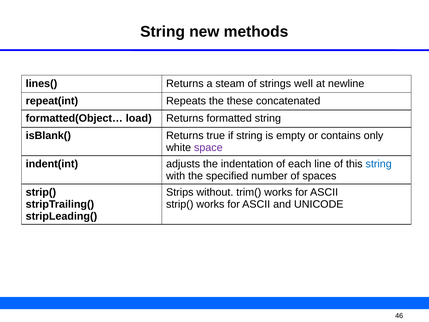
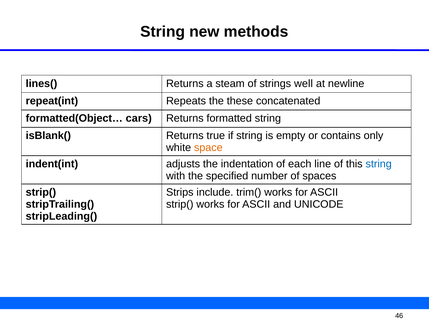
load: load -> cars
space colour: purple -> orange
without: without -> include
